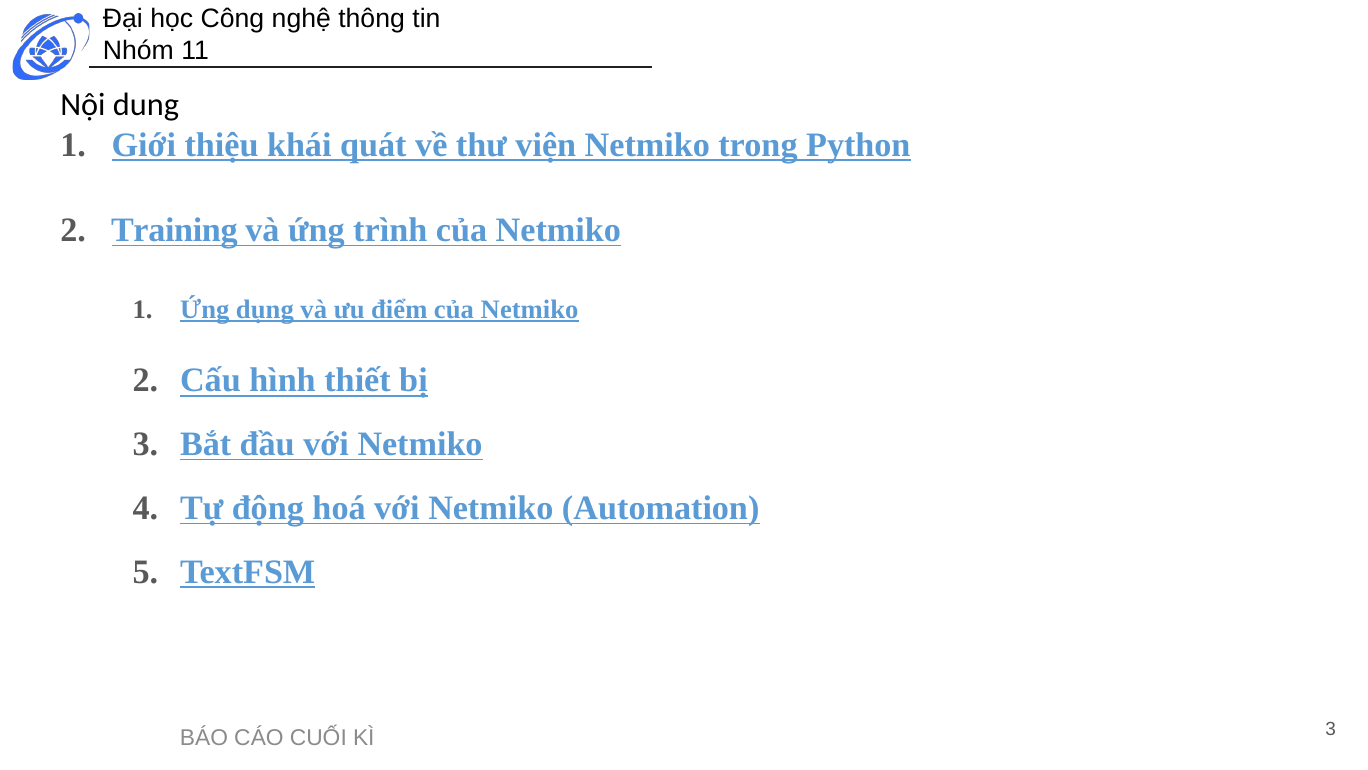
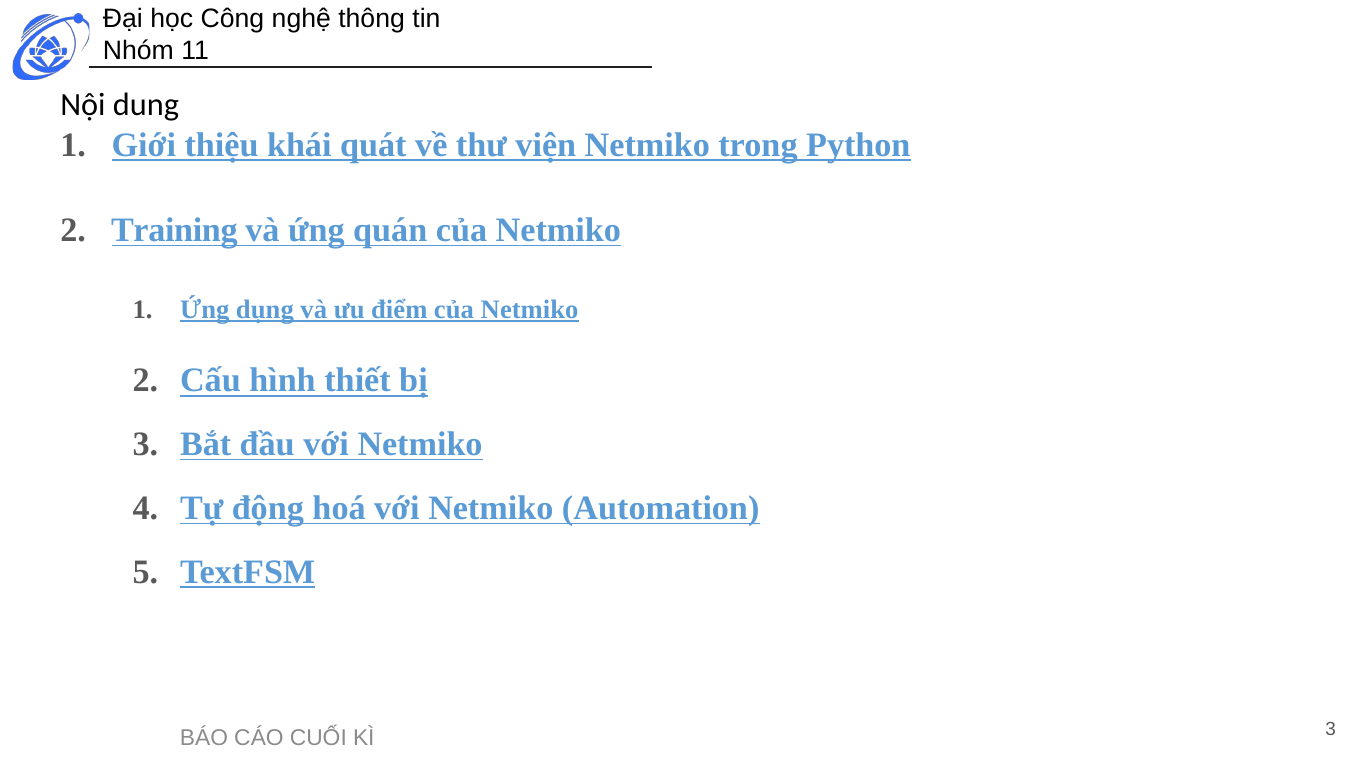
trình: trình -> quán
